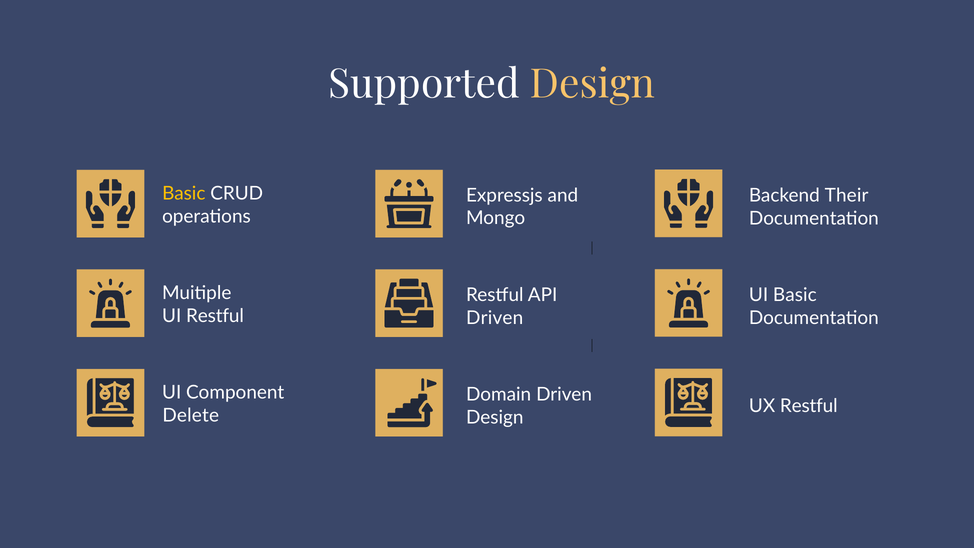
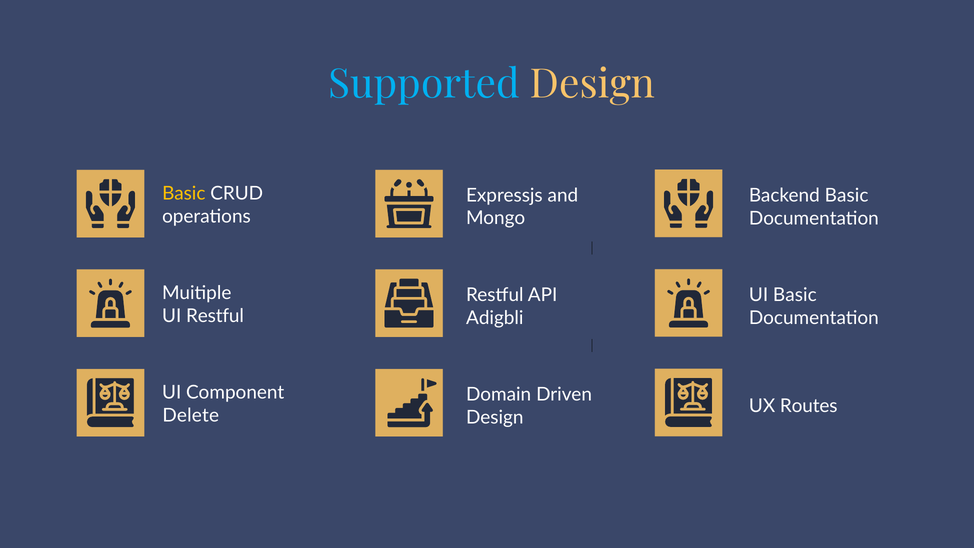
Supported colour: white -> light blue
Backend Their: Their -> Basic
Driven at (495, 318): Driven -> Adigbli
UX Restful: Restful -> Routes
